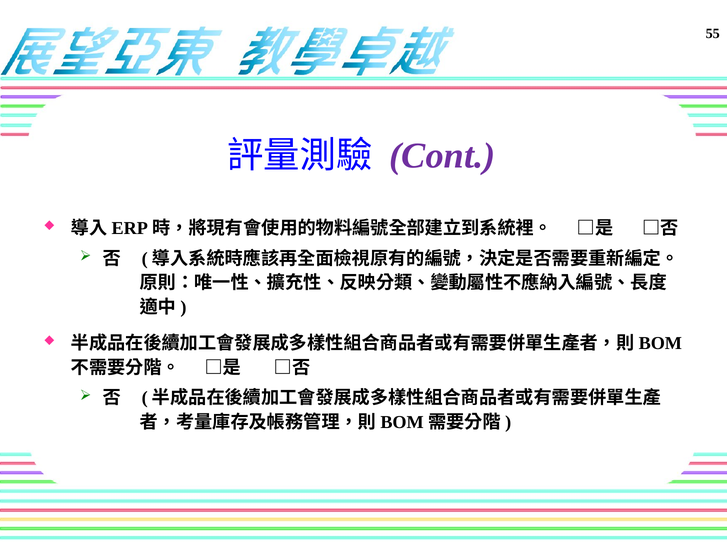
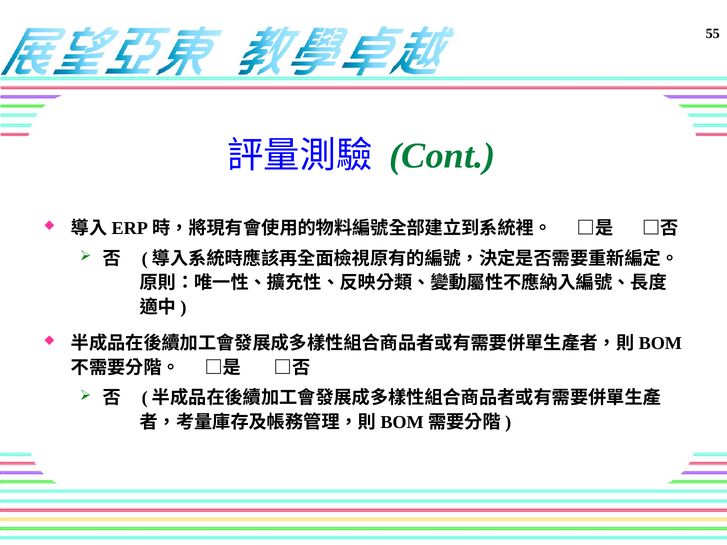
Cont colour: purple -> green
